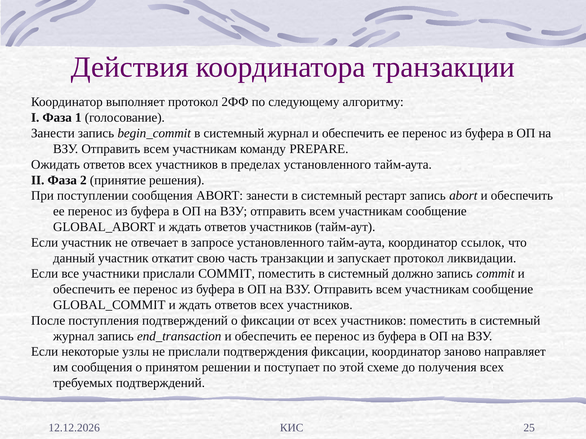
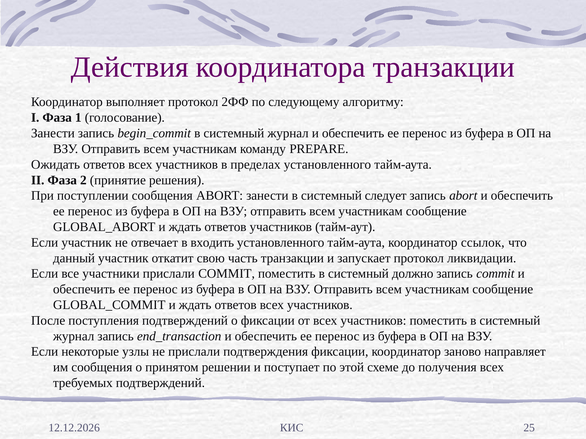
рестарт: рестарт -> следует
запросе: запросе -> входить
